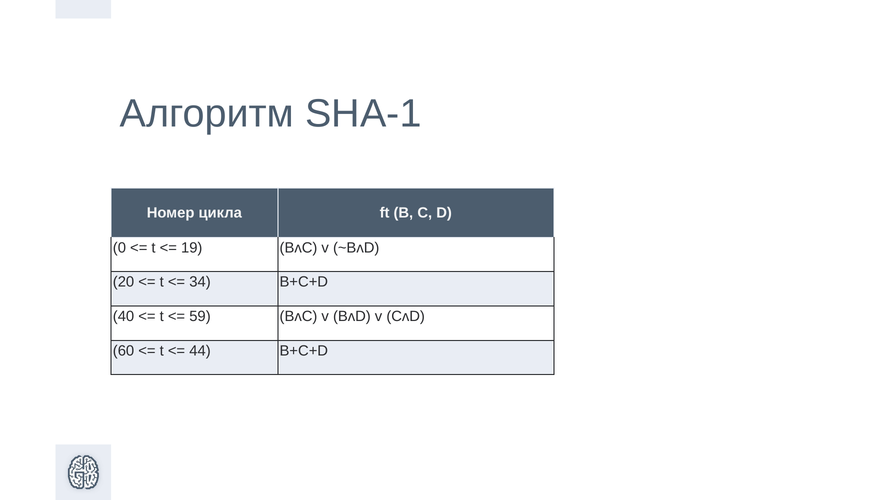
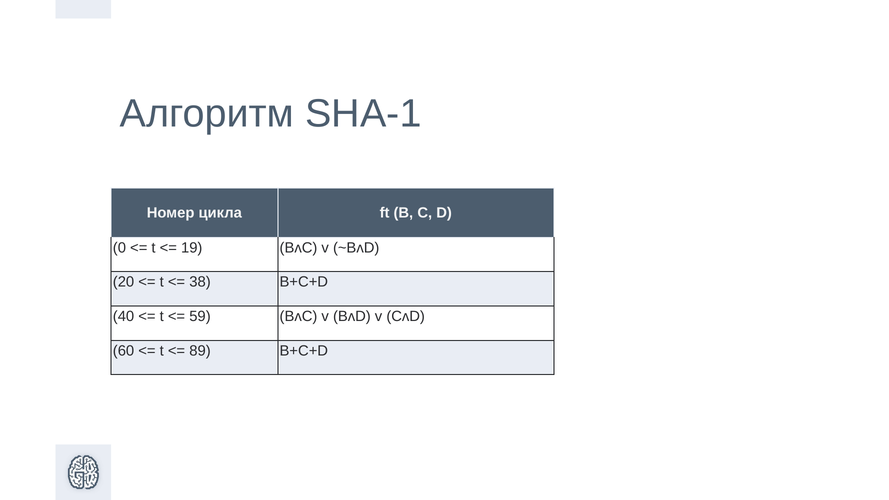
34: 34 -> 38
44: 44 -> 89
